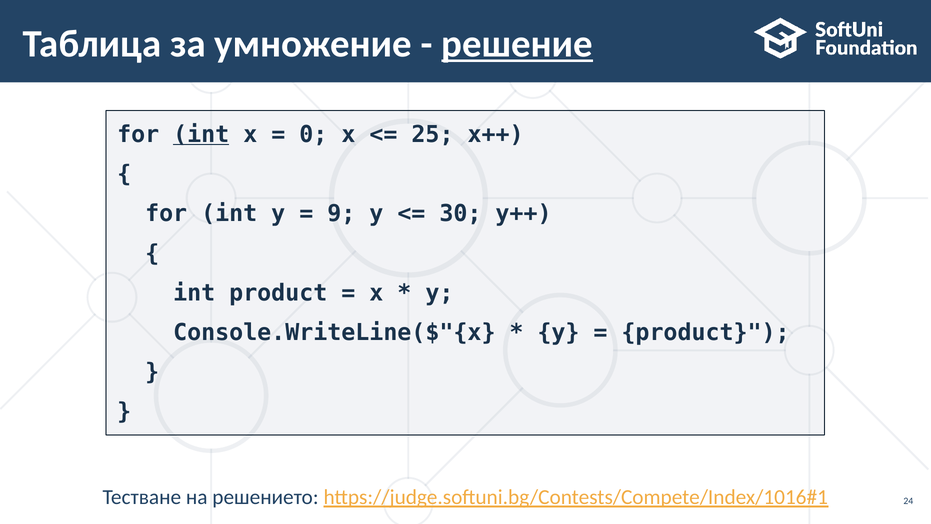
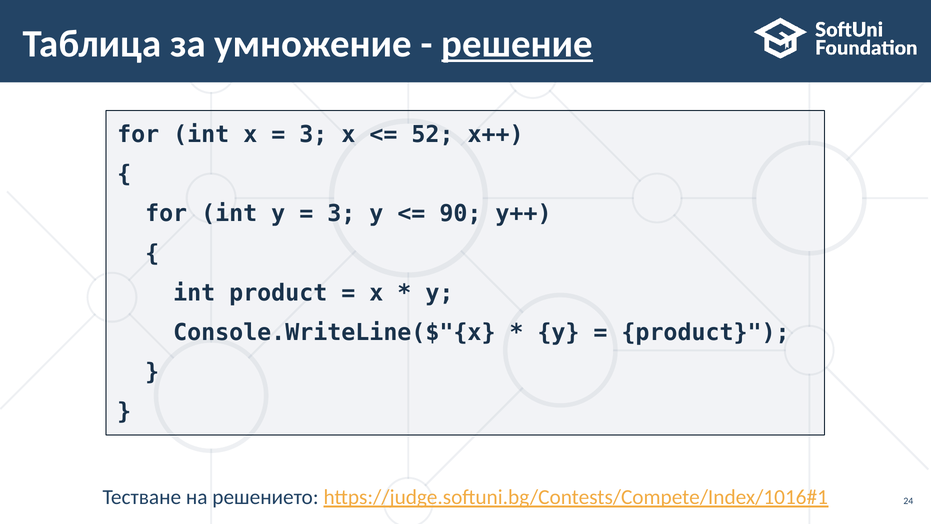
int at (201, 134) underline: present -> none
0 at (313, 134): 0 -> 3
25: 25 -> 52
9 at (341, 214): 9 -> 3
30: 30 -> 90
